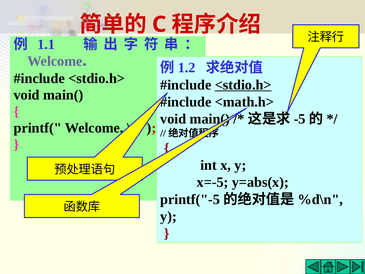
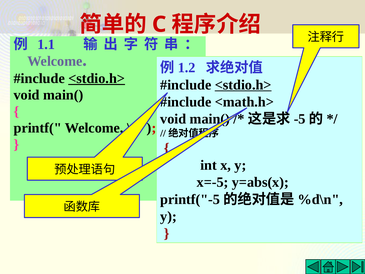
<stdio.h> at (97, 78) underline: none -> present
